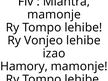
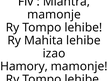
Vonjeo: Vonjeo -> Mahita
